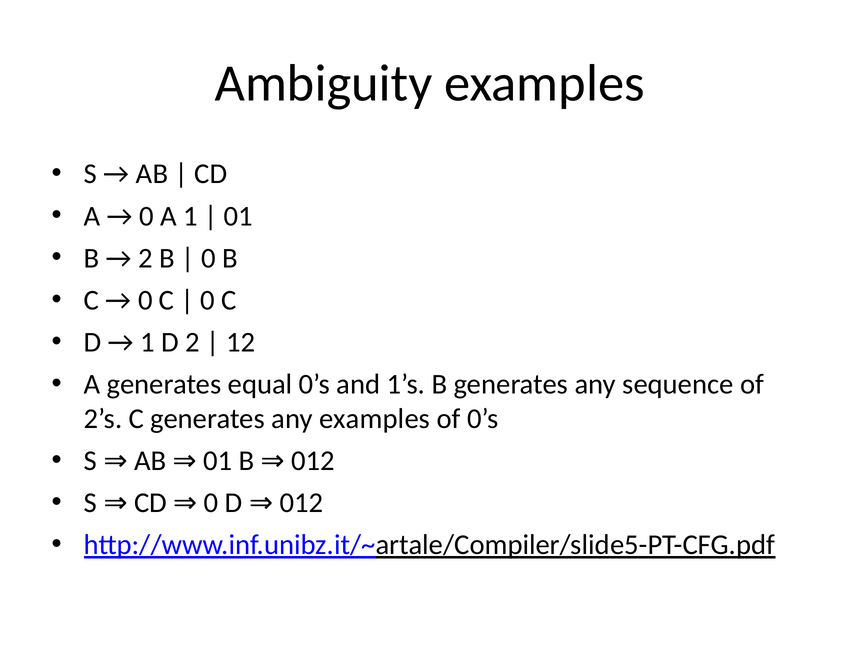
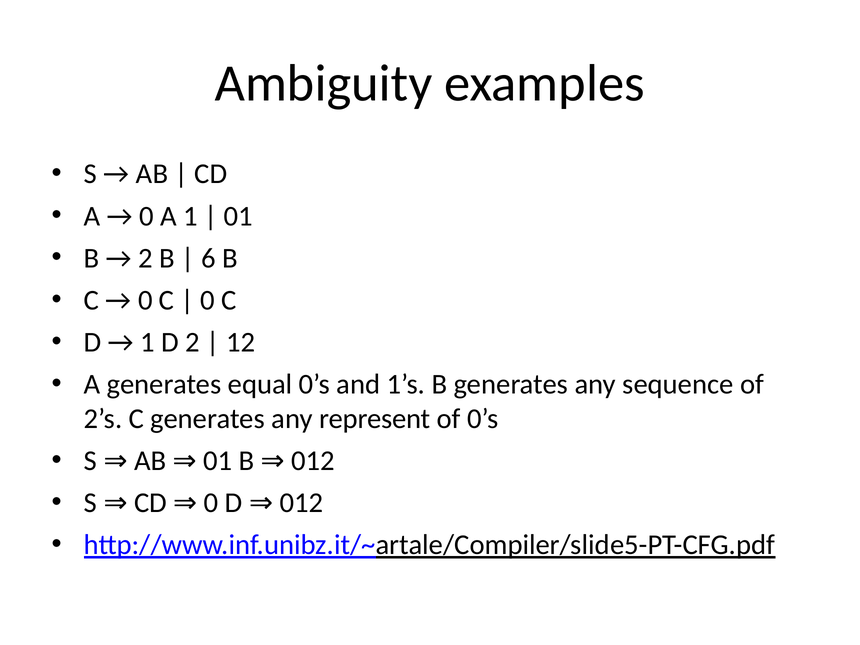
0 at (208, 258): 0 -> 6
any examples: examples -> represent
